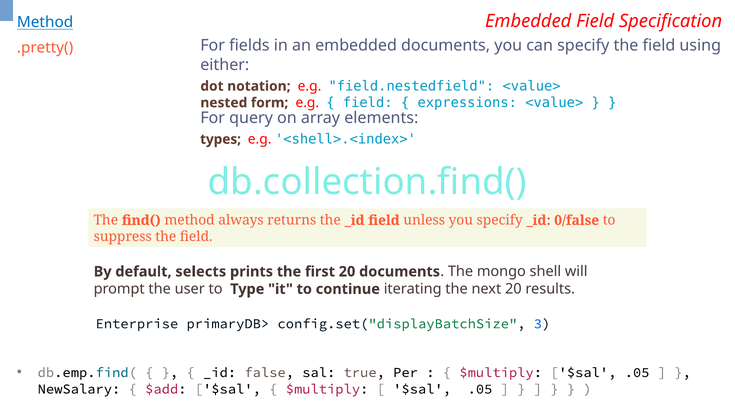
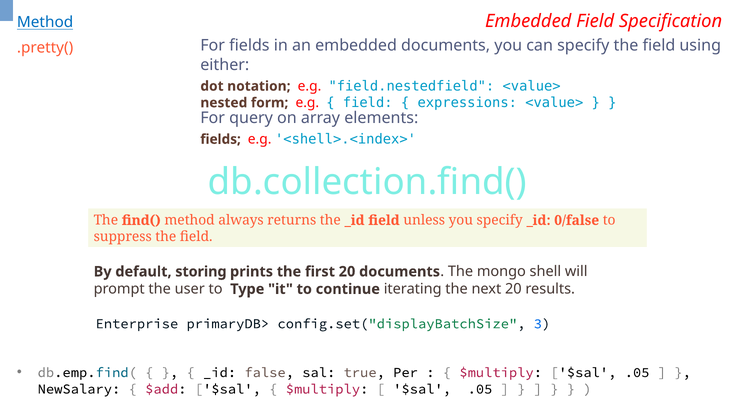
types at (221, 139): types -> fields
selects: selects -> storing
